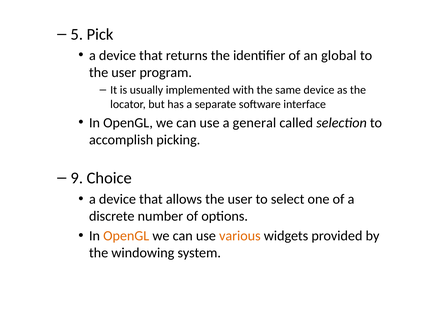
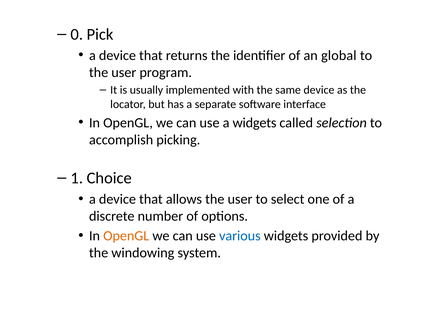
5: 5 -> 0
a general: general -> widgets
9: 9 -> 1
various colour: orange -> blue
